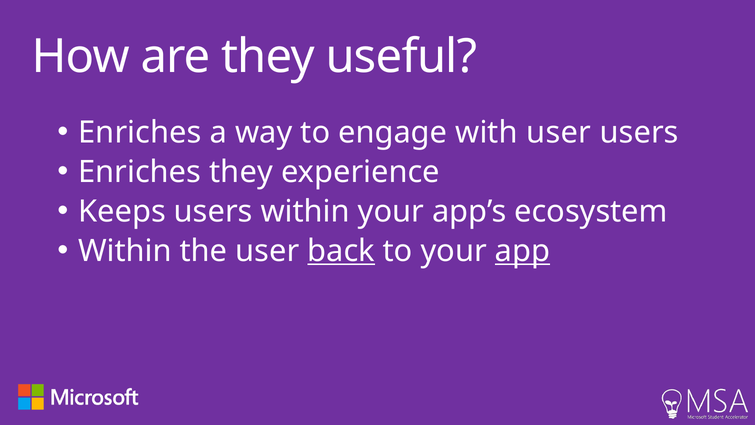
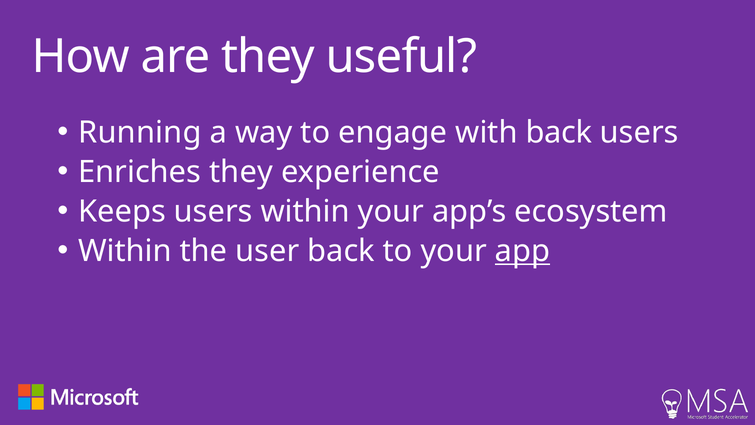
Enriches at (140, 132): Enriches -> Running
with user: user -> back
back at (341, 251) underline: present -> none
